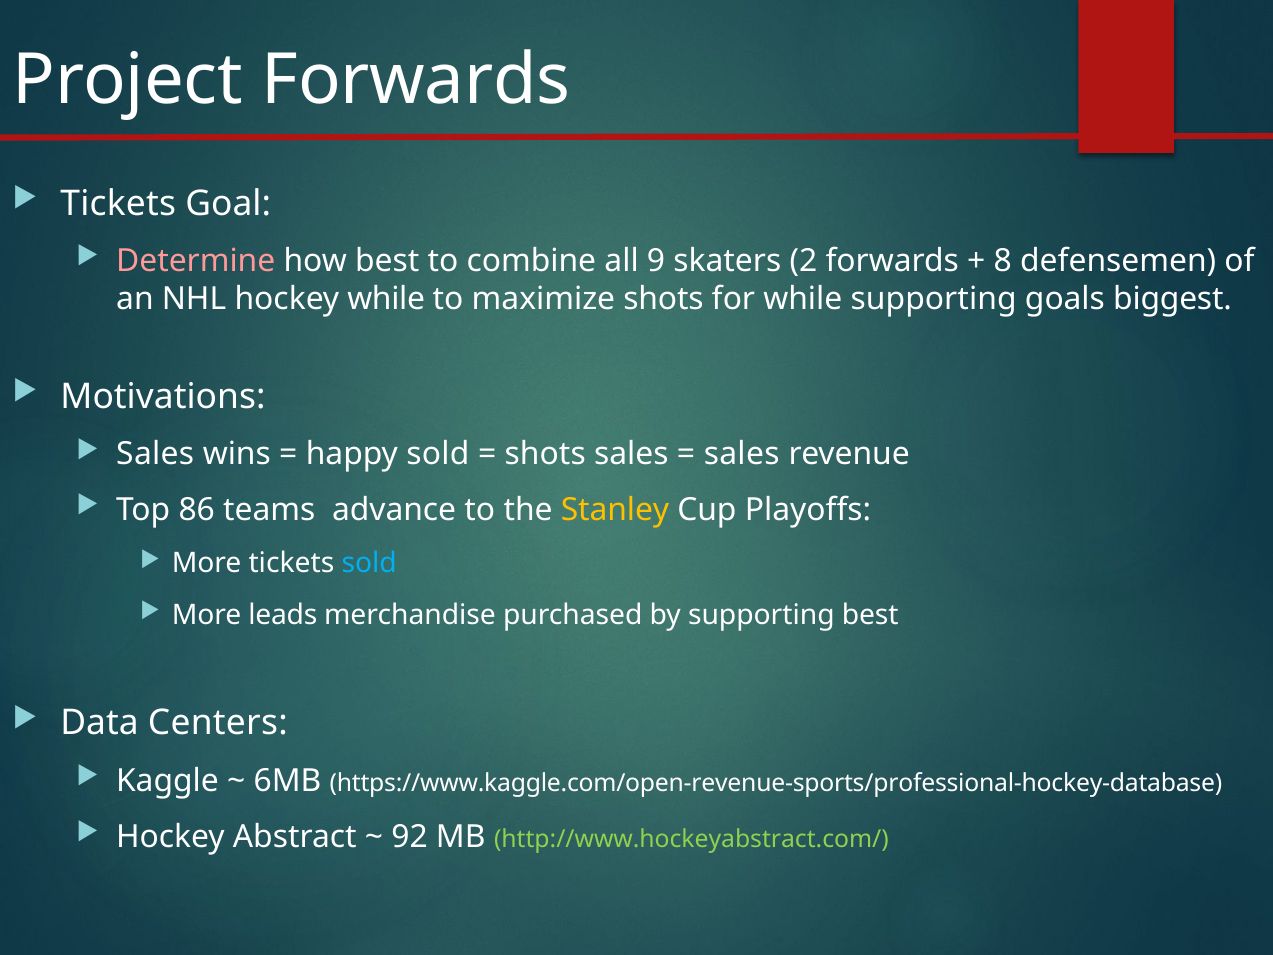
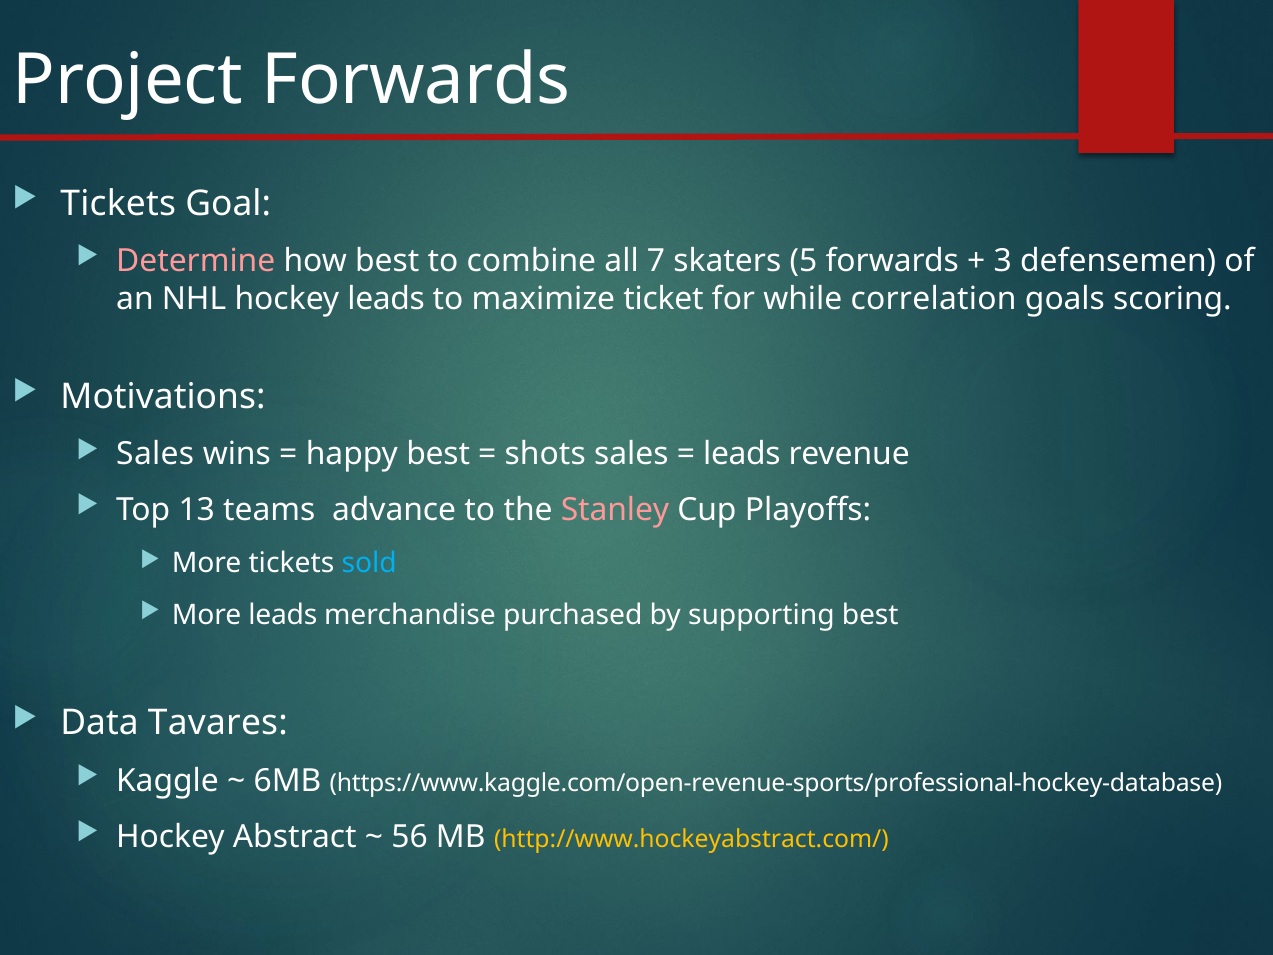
9: 9 -> 7
2: 2 -> 5
8: 8 -> 3
hockey while: while -> leads
maximize shots: shots -> ticket
while supporting: supporting -> correlation
biggest: biggest -> scoring
happy sold: sold -> best
sales at (742, 454): sales -> leads
86: 86 -> 13
Stanley colour: yellow -> pink
Centers: Centers -> Tavares
92: 92 -> 56
http://www.hockeyabstract.com/ colour: light green -> yellow
